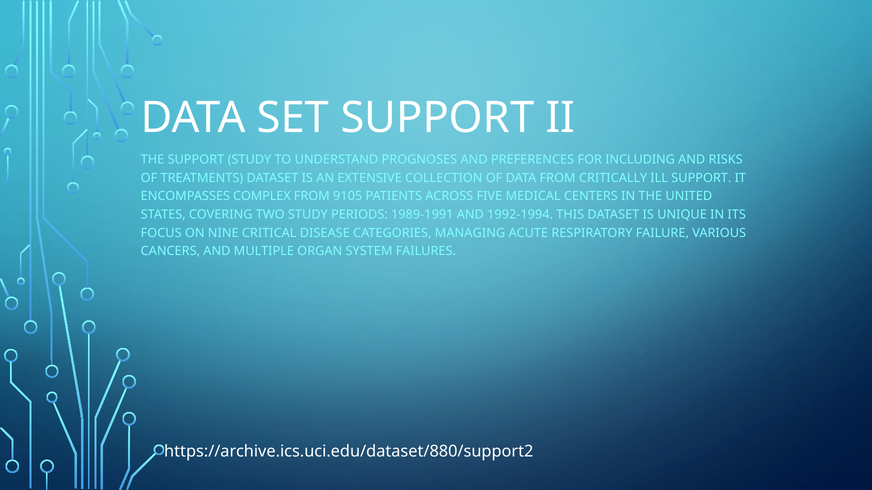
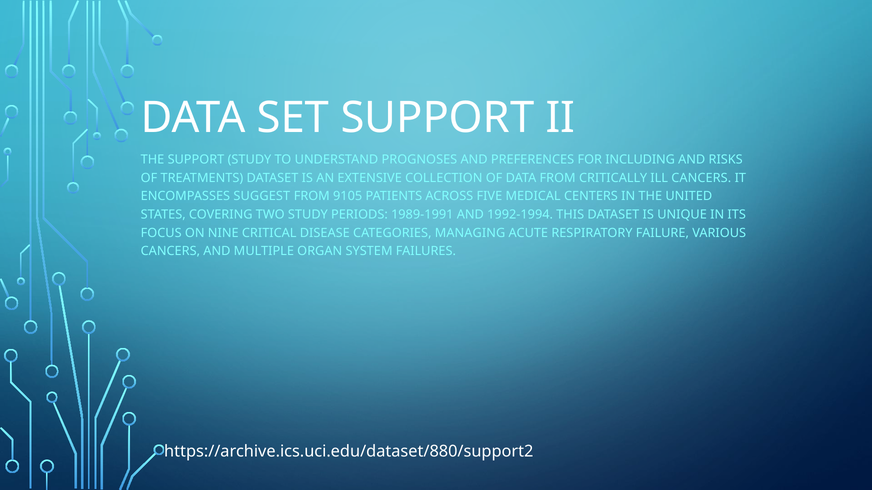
ILL SUPPORT: SUPPORT -> CANCERS
COMPLEX: COMPLEX -> SUGGEST
